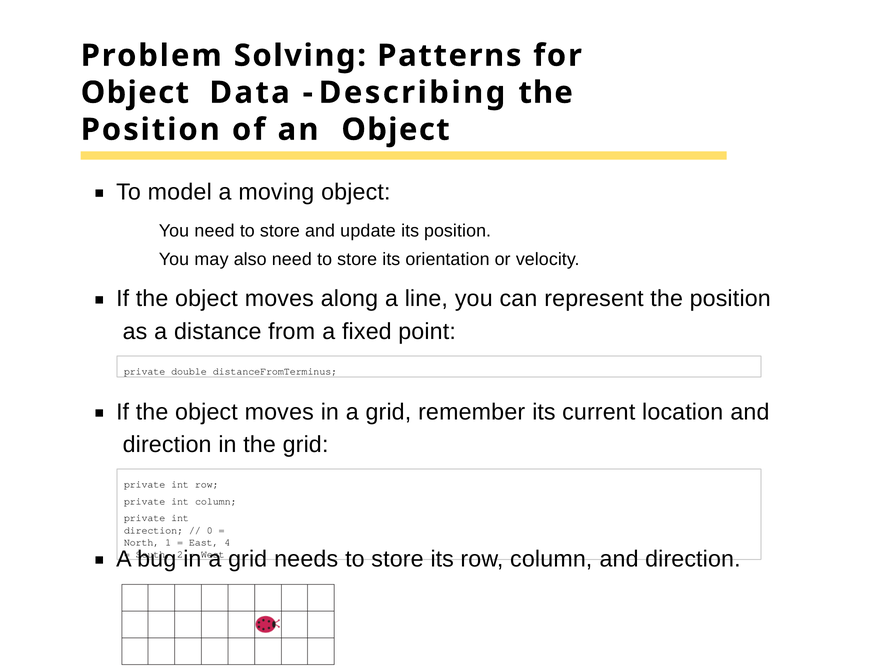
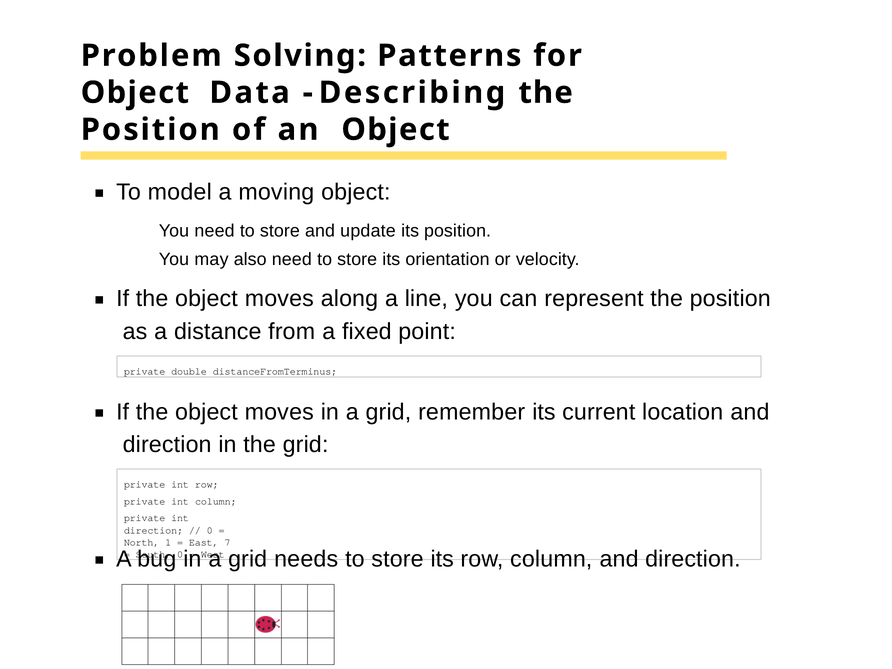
4: 4 -> 7
2 at (180, 554): 2 -> 0
